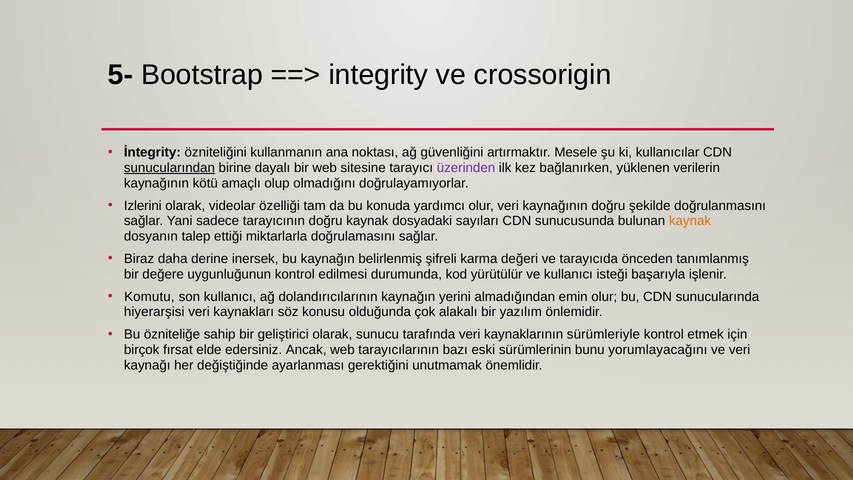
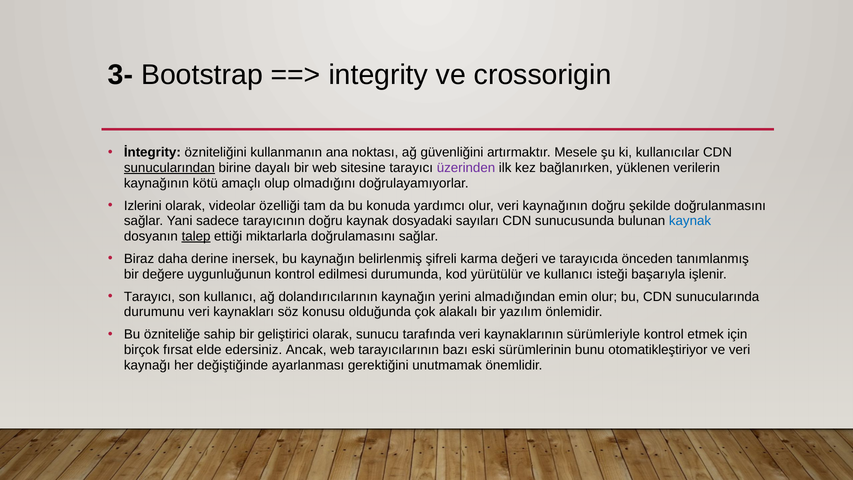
5-: 5- -> 3-
kaynak at (690, 221) colour: orange -> blue
talep underline: none -> present
Komutu at (149, 297): Komutu -> Tarayıcı
hiyerarşisi: hiyerarşisi -> durumunu
yorumlayacağını: yorumlayacağını -> otomatikleştiriyor
